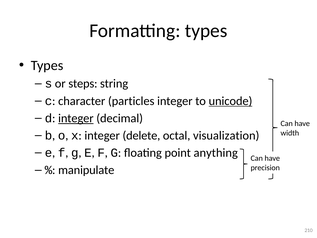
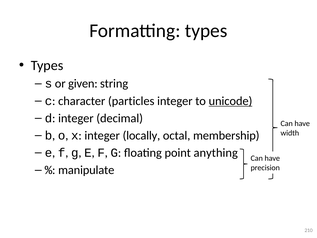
steps: steps -> given
integer at (76, 118) underline: present -> none
delete: delete -> locally
visualization: visualization -> membership
